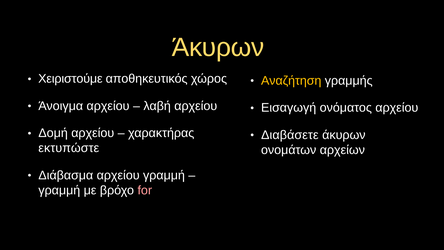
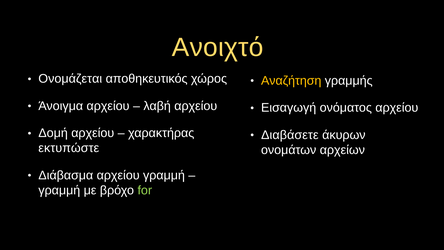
Άκυρων at (218, 47): Άκυρων -> Ανοιχτό
Χειριστούμε: Χειριστούμε -> Ονομάζεται
for colour: pink -> light green
